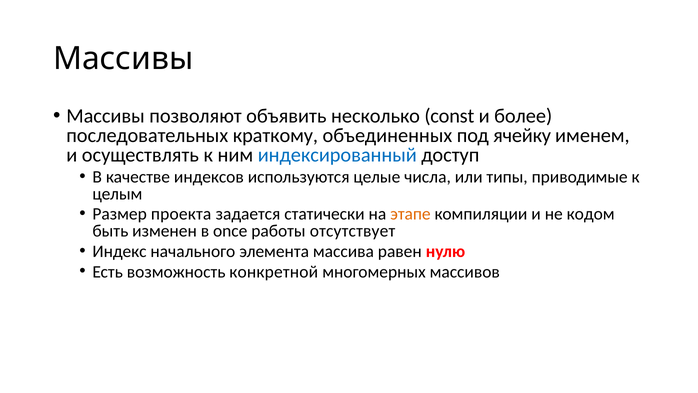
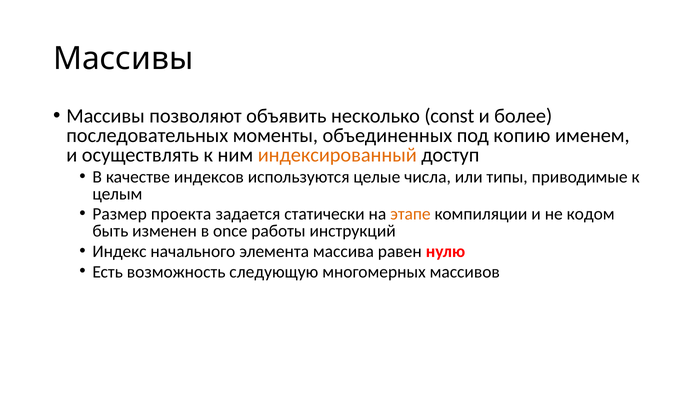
краткому: краткому -> моменты
ячейку: ячейку -> копию
индексированный colour: blue -> orange
отсутствует: отсутствует -> инструкций
конкретной: конкретной -> следующую
